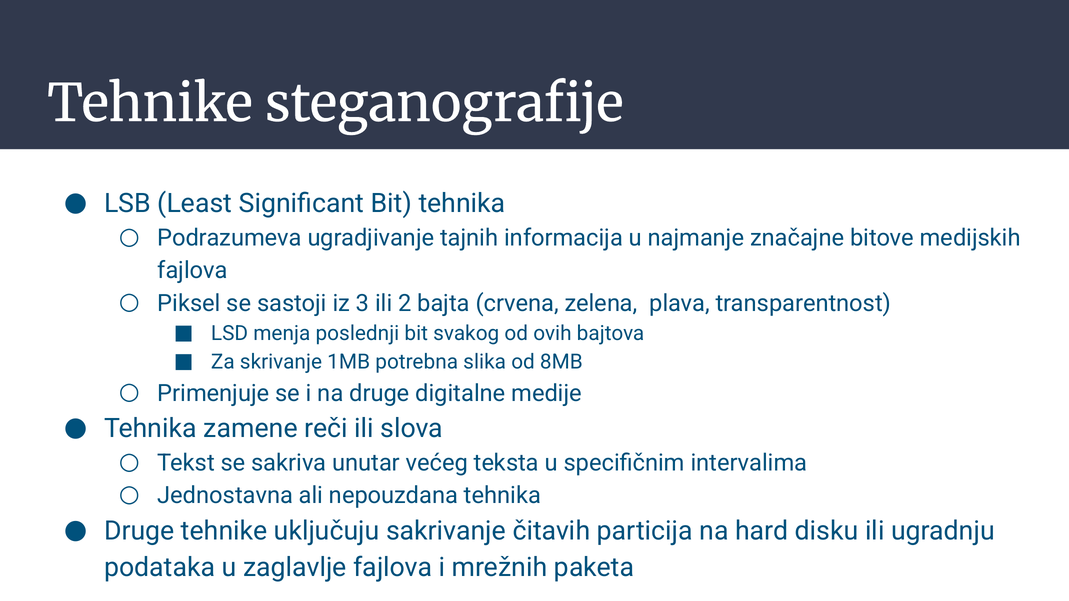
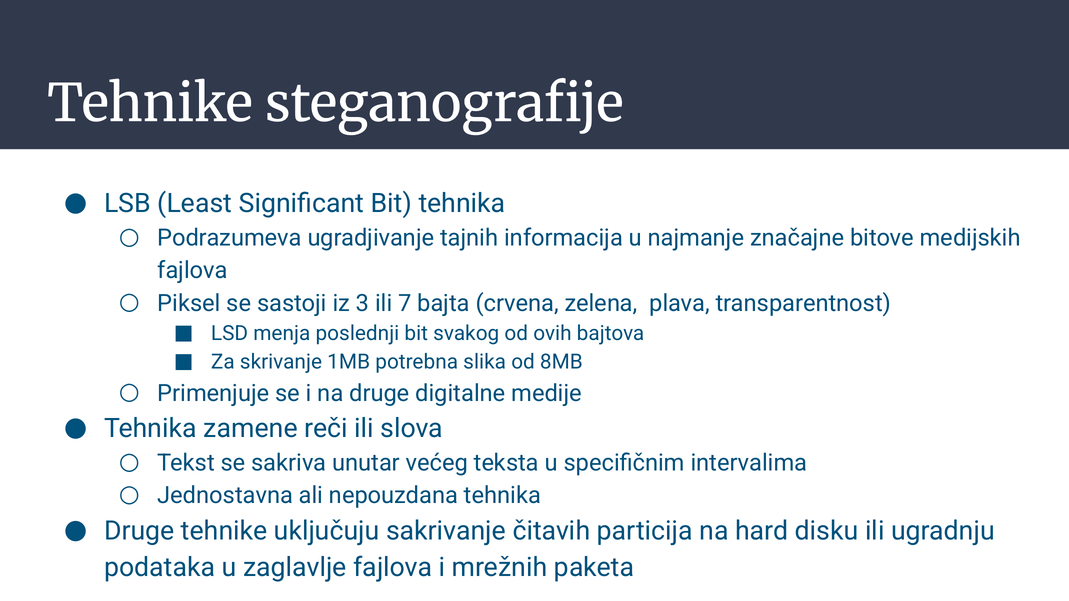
2: 2 -> 7
